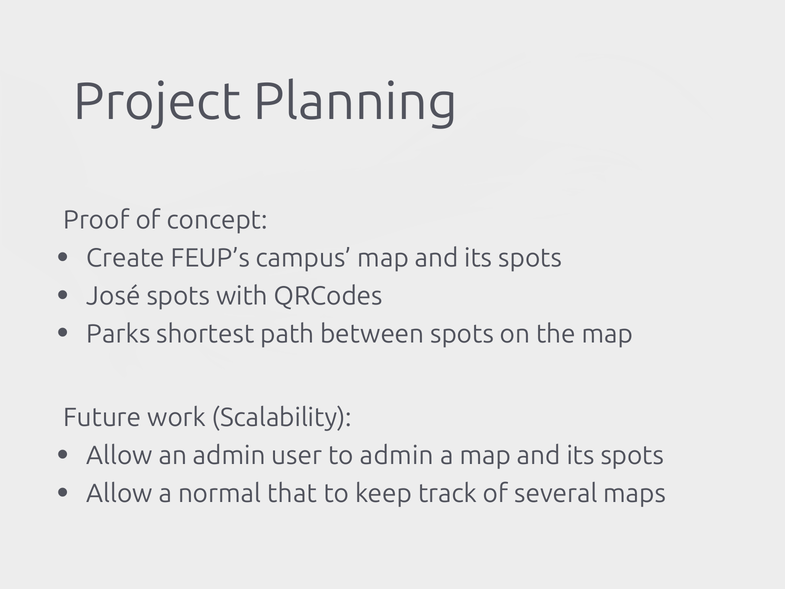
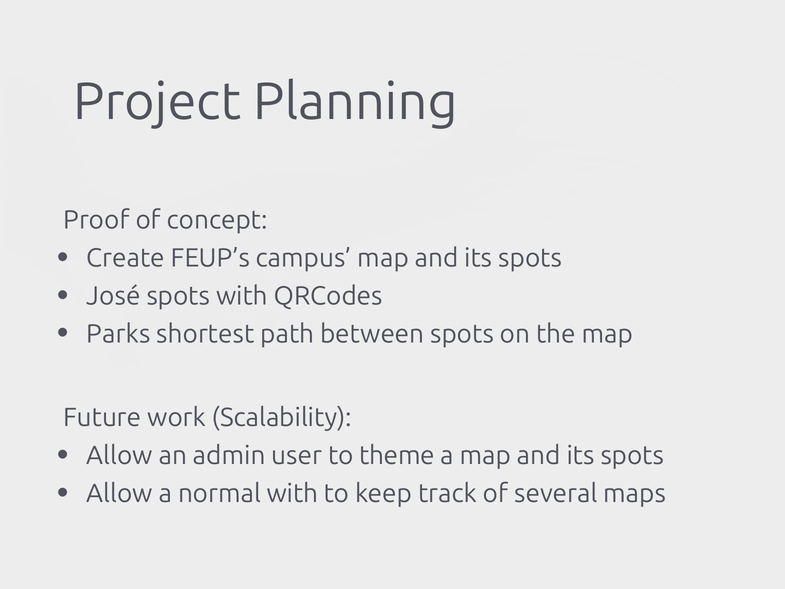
to admin: admin -> theme
normal that: that -> with
